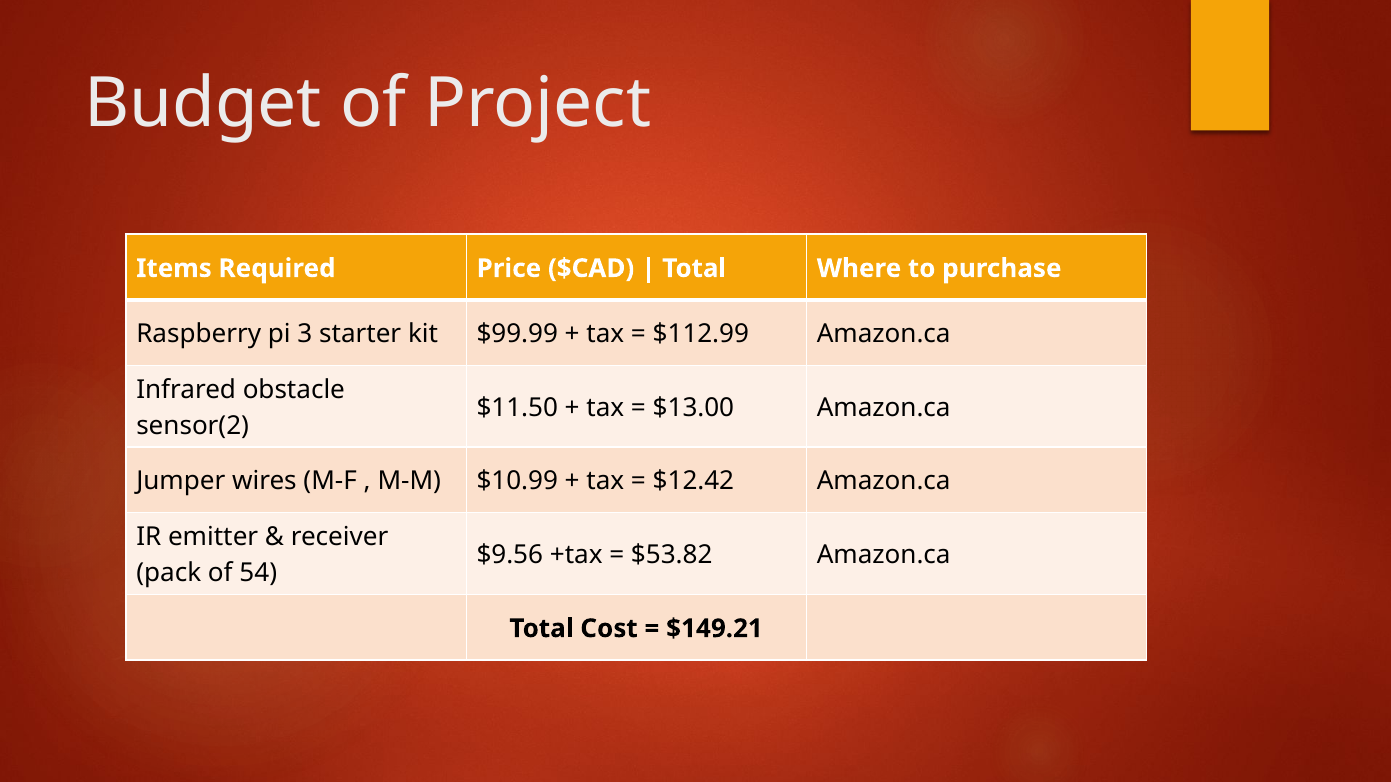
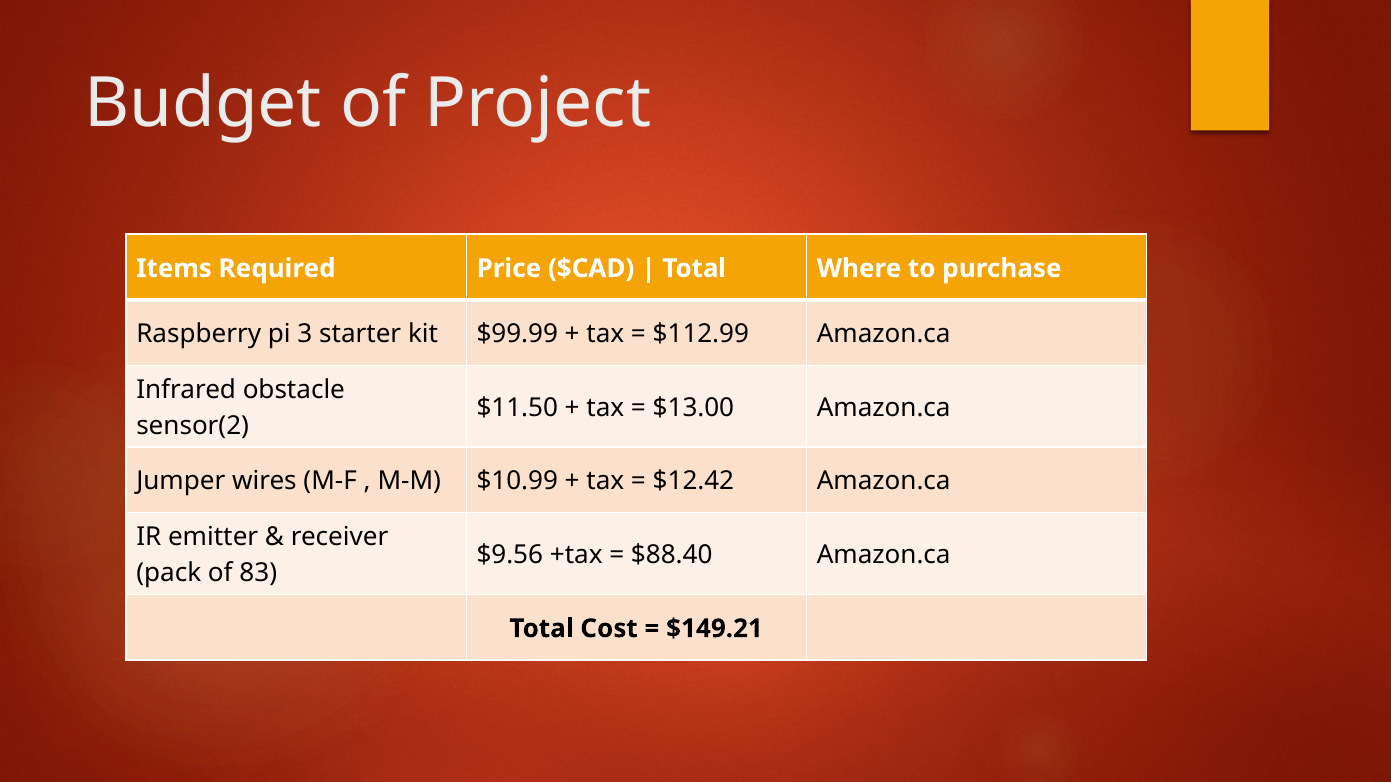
$53.82: $53.82 -> $88.40
54: 54 -> 83
